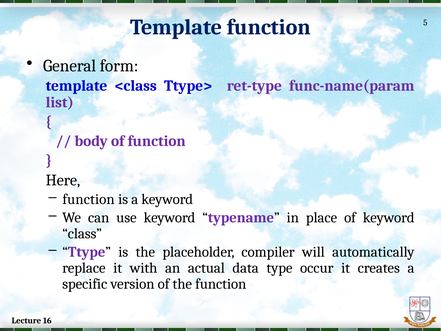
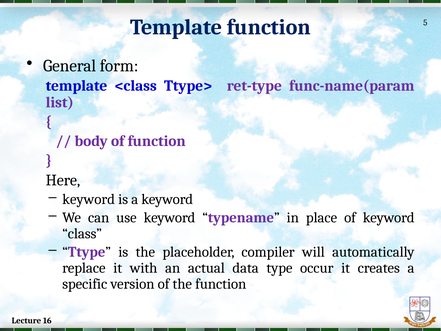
function at (89, 199): function -> keyword
